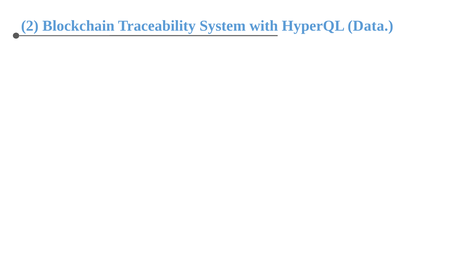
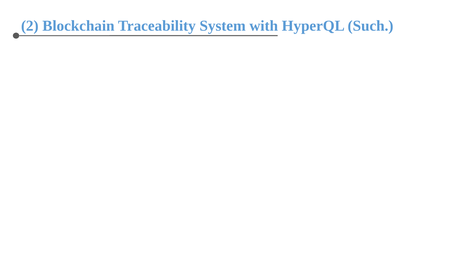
Data: Data -> Such
